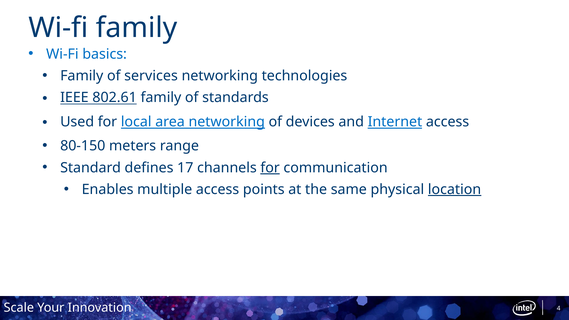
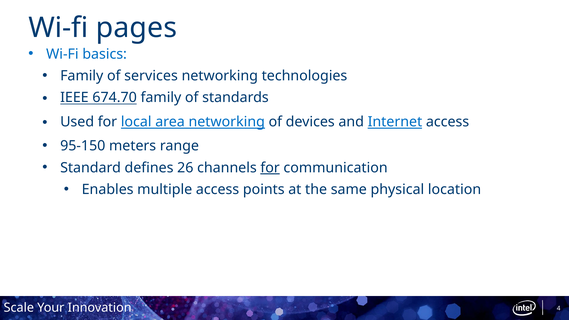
Wi-fi family: family -> pages
802.61: 802.61 -> 674.70
80-150: 80-150 -> 95-150
17: 17 -> 26
location underline: present -> none
